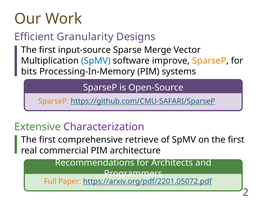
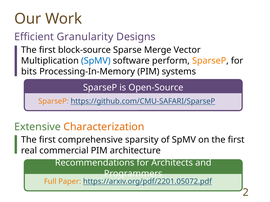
input-source: input-source -> block-source
improve: improve -> perform
Characterization colour: purple -> orange
retrieve: retrieve -> sparsity
